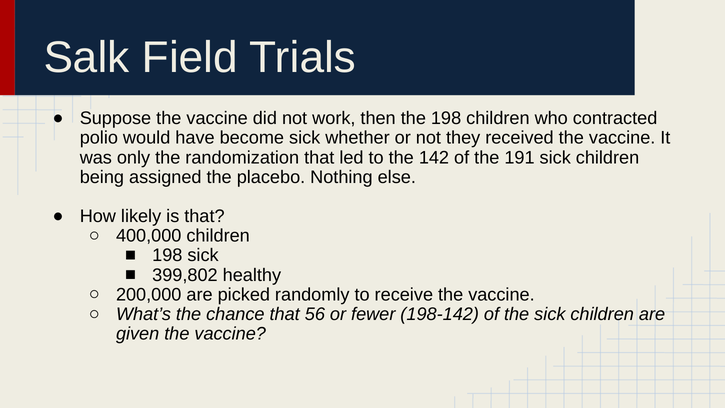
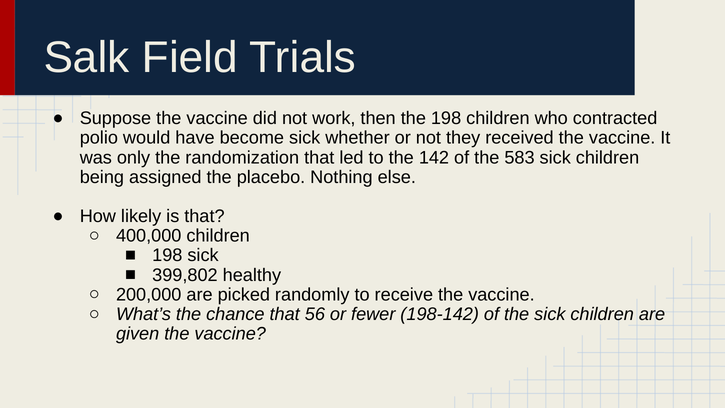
191: 191 -> 583
